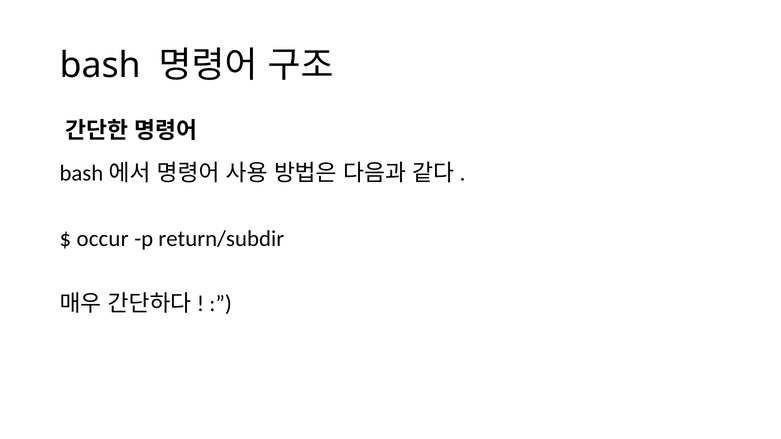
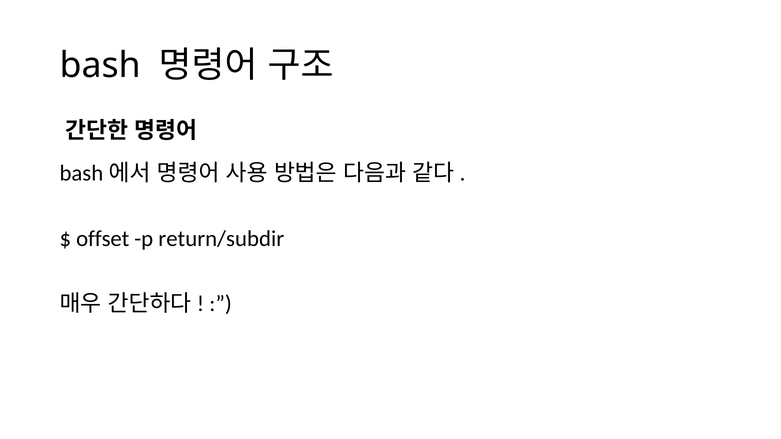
occur: occur -> offset
